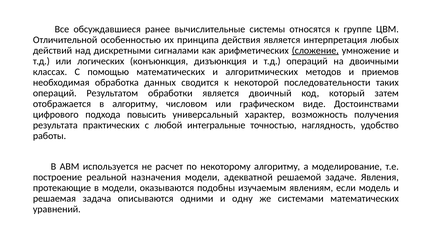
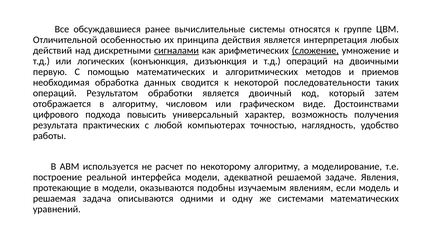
сигналами underline: none -> present
классах: классах -> первую
интегральные: интегральные -> компьютерах
назначения: назначения -> интерфейса
